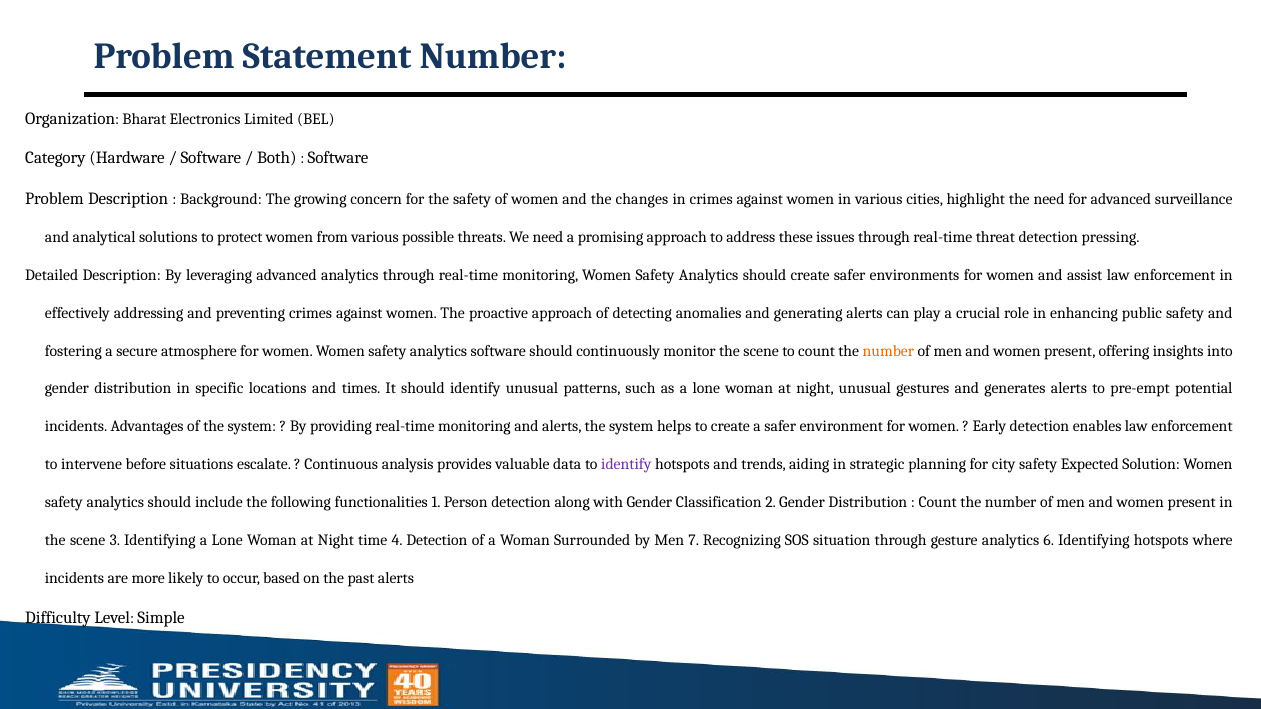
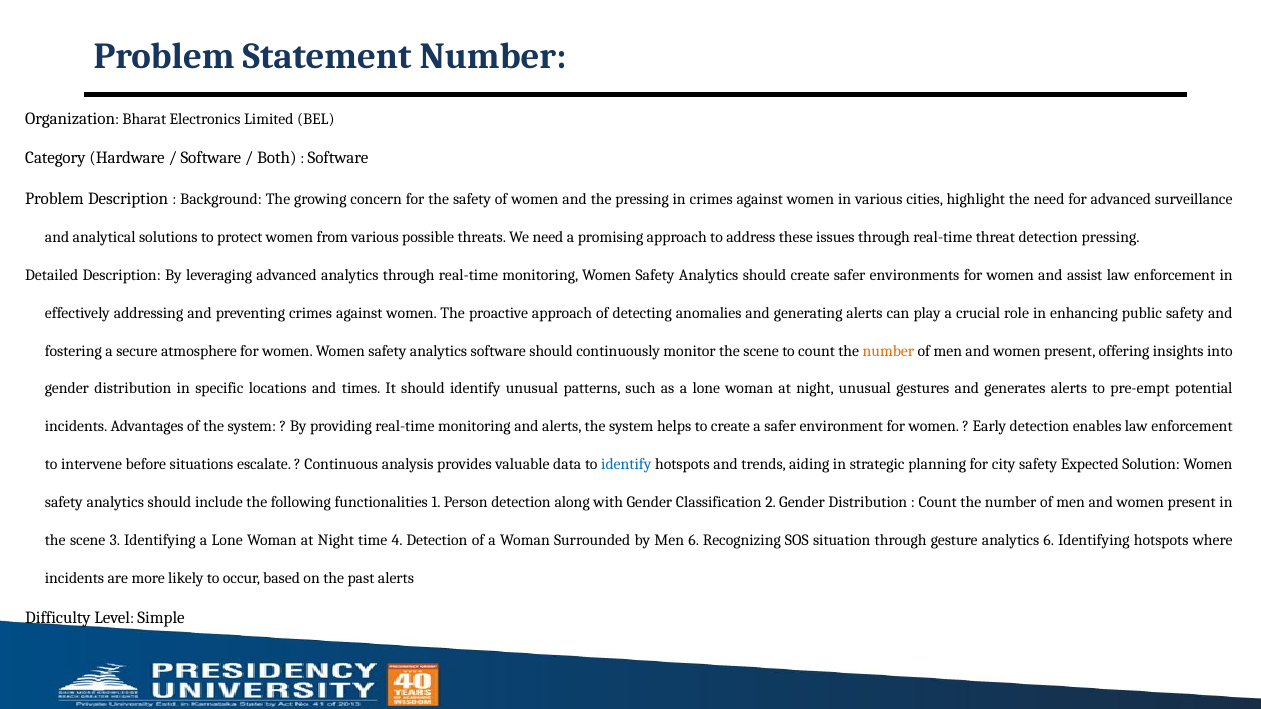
the changes: changes -> pressing
identify at (626, 465) colour: purple -> blue
Men 7: 7 -> 6
